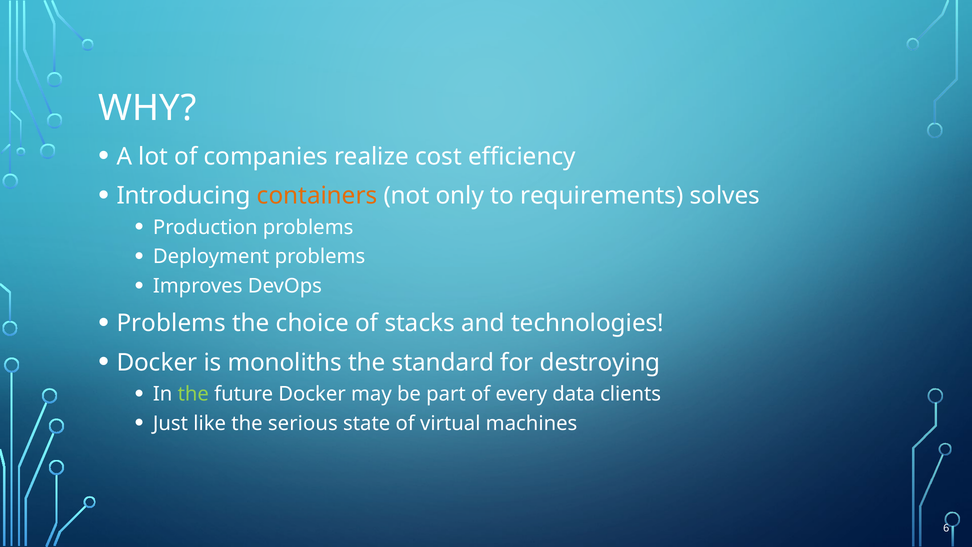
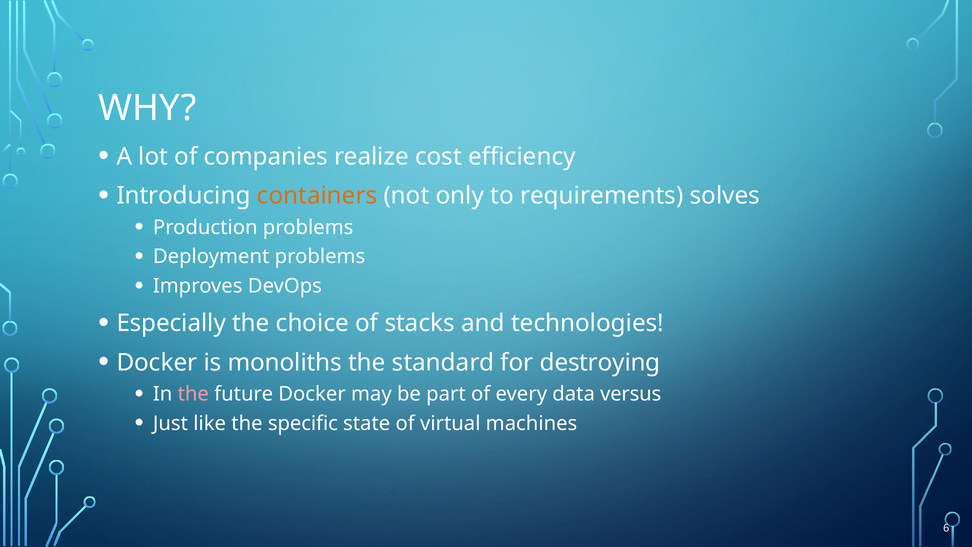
Problems at (171, 323): Problems -> Especially
the at (193, 394) colour: light green -> pink
clients: clients -> versus
serious: serious -> specific
